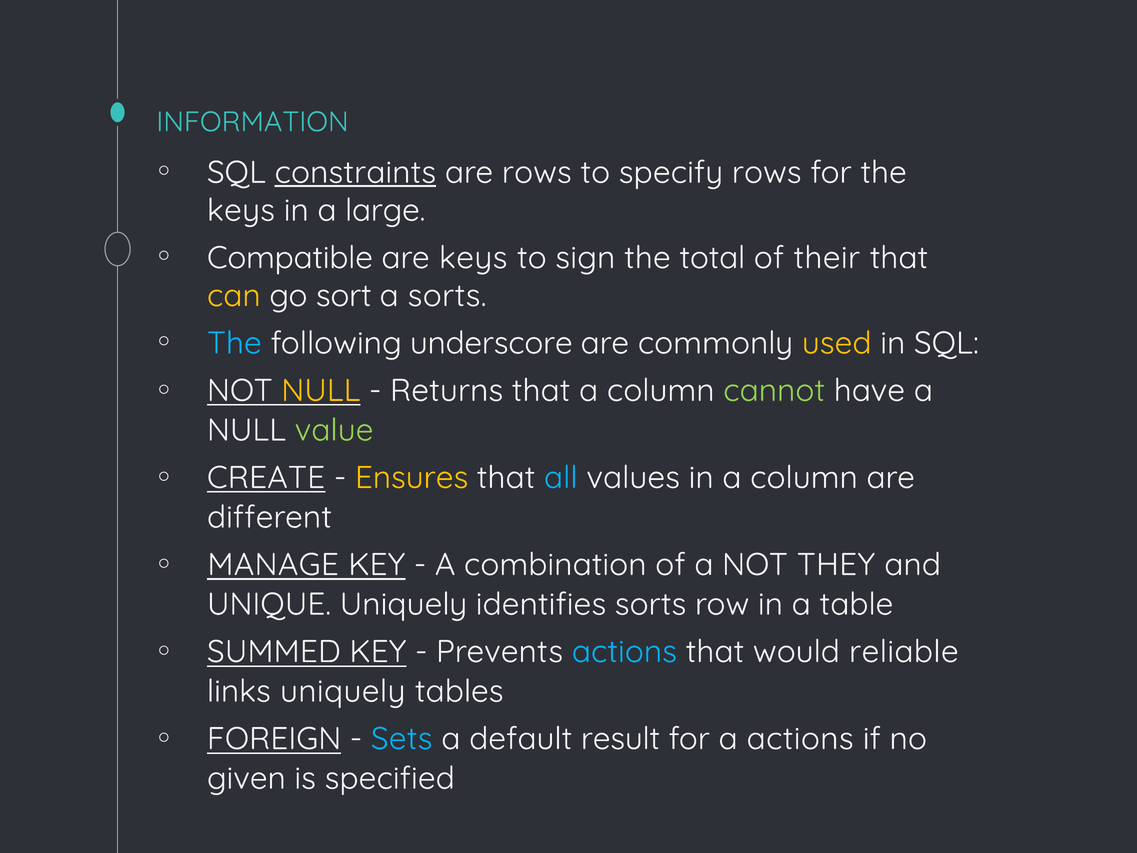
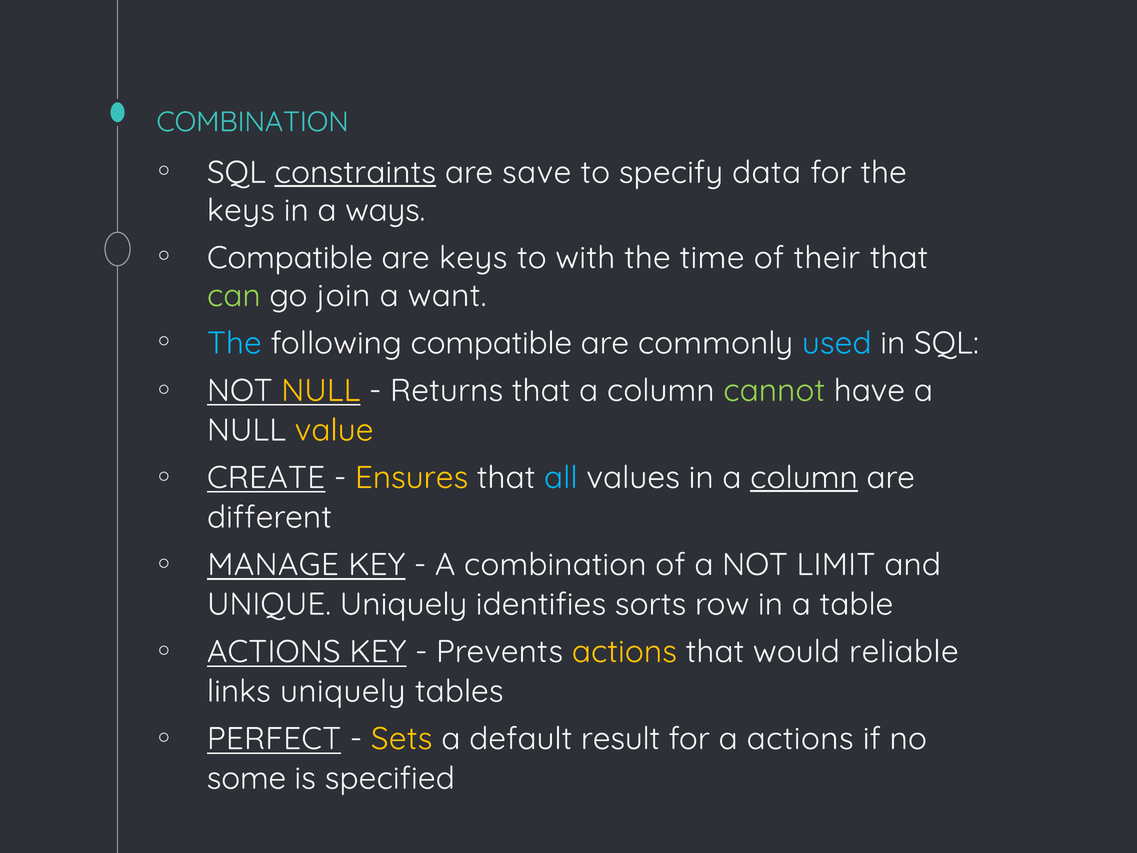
INFORMATION at (252, 122): INFORMATION -> COMBINATION
are rows: rows -> save
specify rows: rows -> data
large: large -> ways
sign: sign -> with
total: total -> time
can colour: yellow -> light green
sort: sort -> join
a sorts: sorts -> want
following underscore: underscore -> compatible
used colour: yellow -> light blue
value colour: light green -> yellow
column at (804, 477) underline: none -> present
THEY: THEY -> LIMIT
SUMMED at (274, 651): SUMMED -> ACTIONS
actions at (624, 651) colour: light blue -> yellow
FOREIGN: FOREIGN -> PERFECT
Sets colour: light blue -> yellow
given: given -> some
